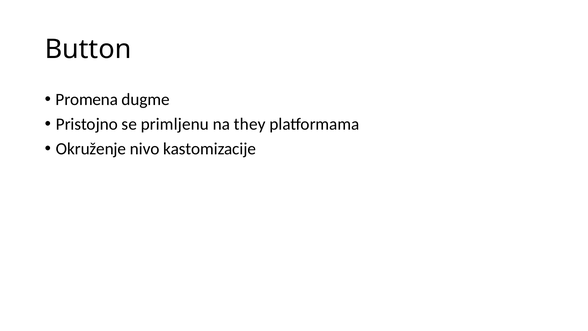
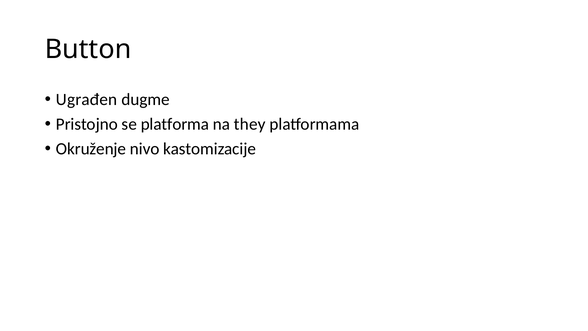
Promena: Promena -> Ugrađen
primljenu: primljenu -> platforma
